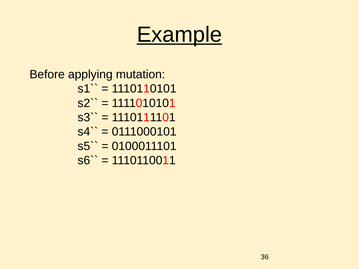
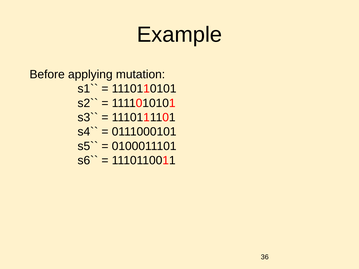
Example underline: present -> none
